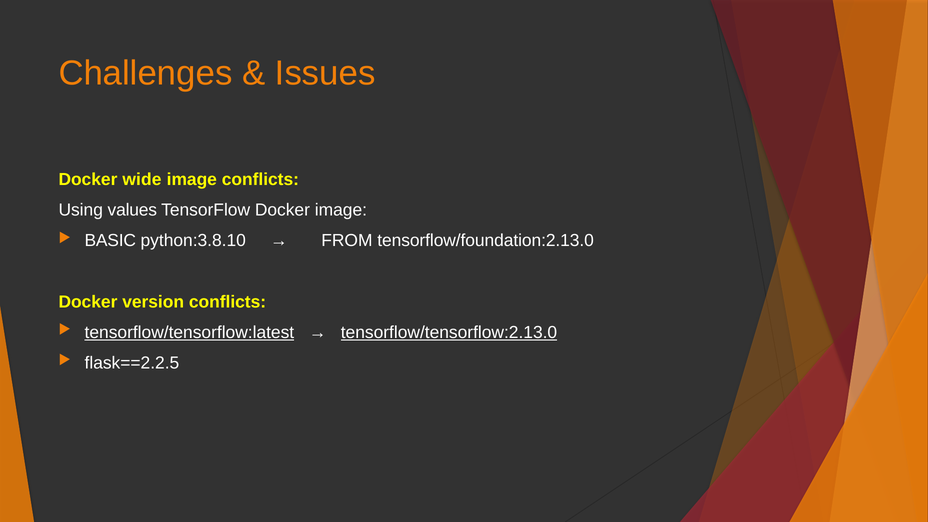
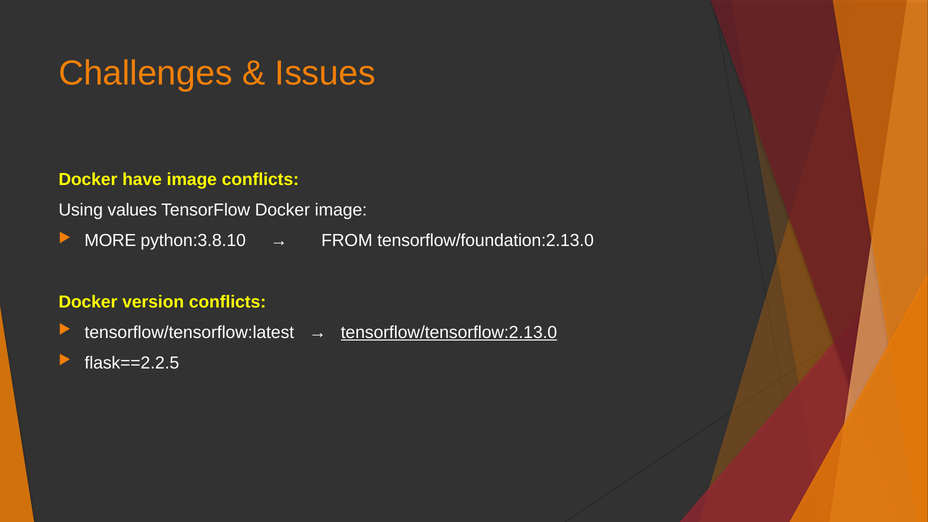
wide: wide -> have
BASIC: BASIC -> MORE
tensorflow/tensorflow:latest underline: present -> none
